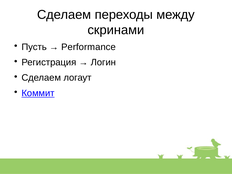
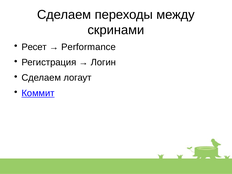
Пусть: Пусть -> Ресет
